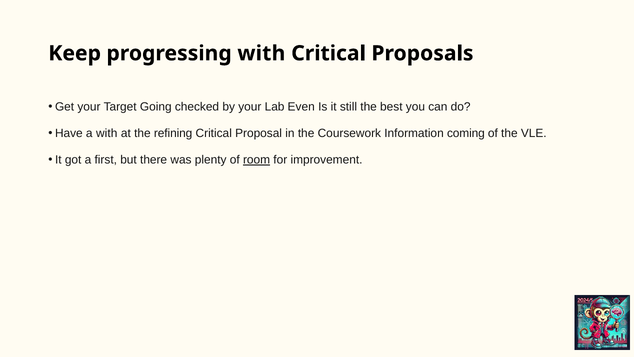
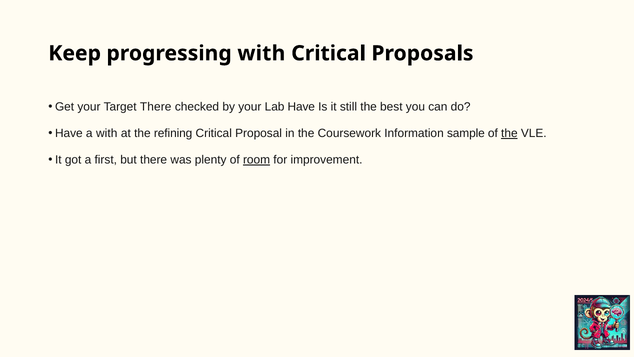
Target Going: Going -> There
Lab Even: Even -> Have
coming: coming -> sample
the at (509, 133) underline: none -> present
